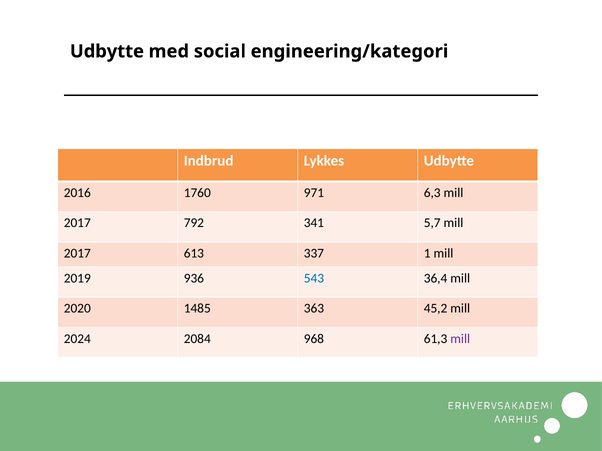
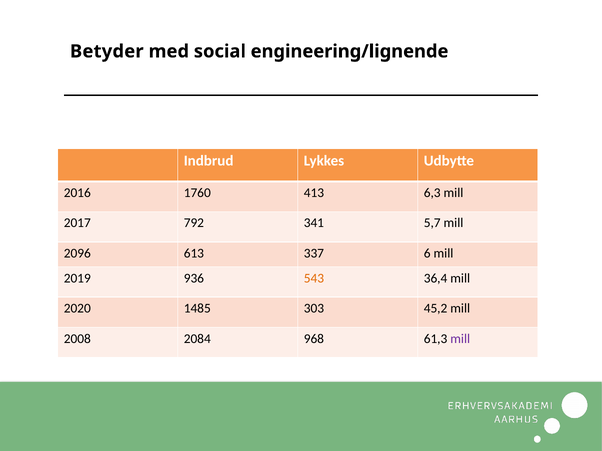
Udbytte at (107, 51): Udbytte -> Betyder
engineering/kategori: engineering/kategori -> engineering/lignende
971: 971 -> 413
2017 at (77, 254): 2017 -> 2096
1: 1 -> 6
543 colour: blue -> orange
363: 363 -> 303
2024: 2024 -> 2008
